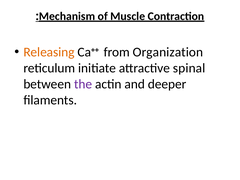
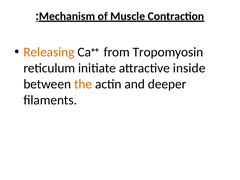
Organization: Organization -> Tropomyosin
spinal: spinal -> inside
the colour: purple -> orange
